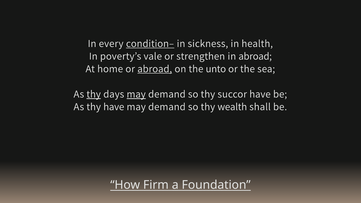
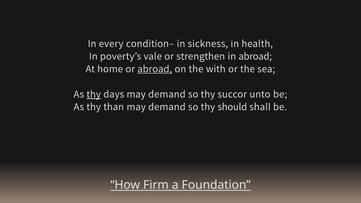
condition– underline: present -> none
unto: unto -> with
may at (136, 94) underline: present -> none
succor have: have -> unto
thy have: have -> than
wealth: wealth -> should
